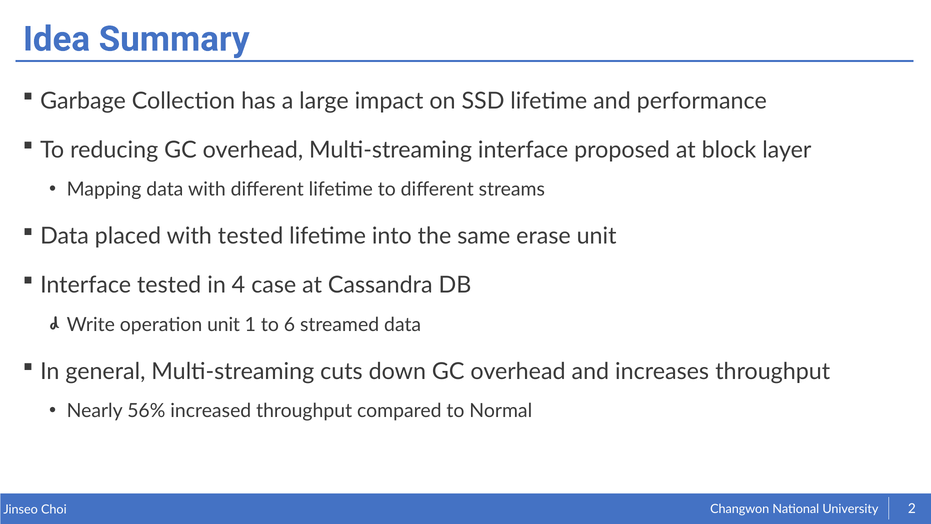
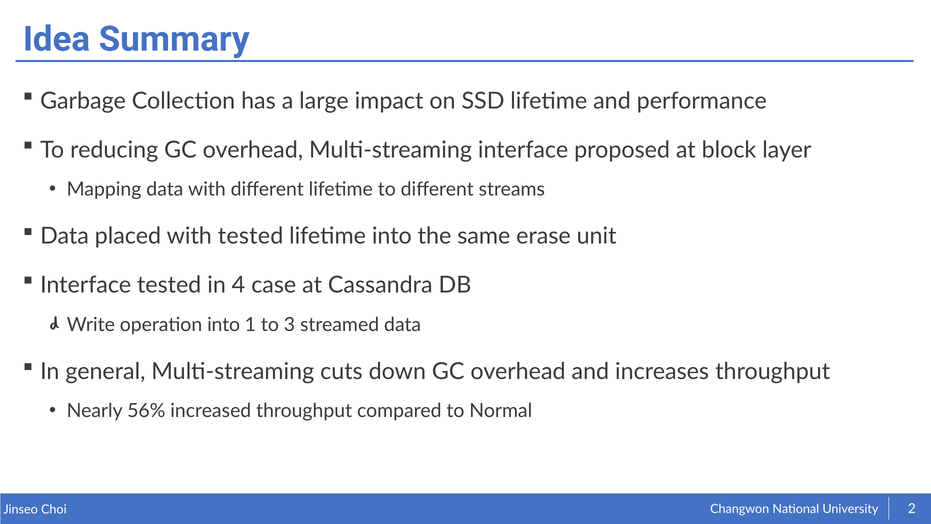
operation unit: unit -> into
6: 6 -> 3
